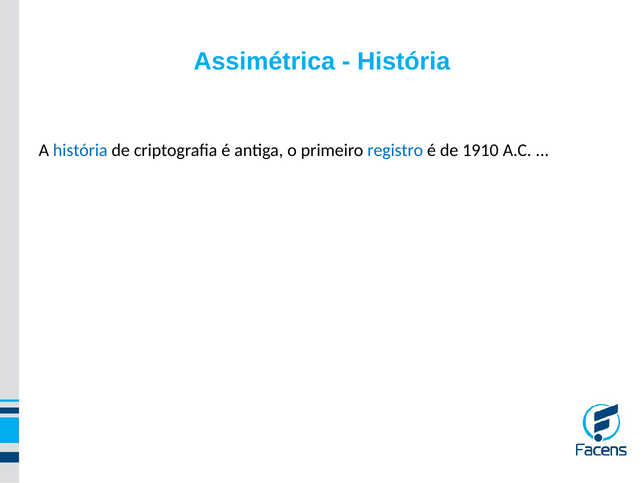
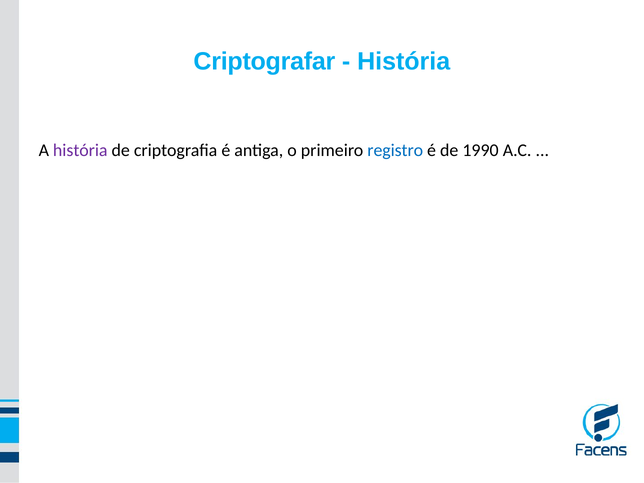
Assimétrica: Assimétrica -> Criptografar
história at (80, 151) colour: blue -> purple
1910: 1910 -> 1990
